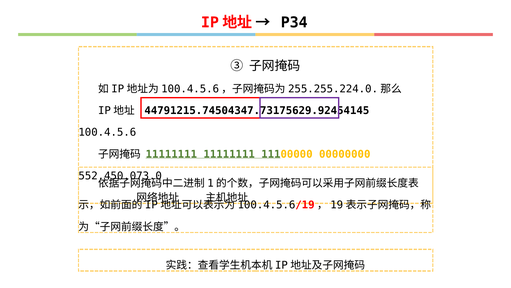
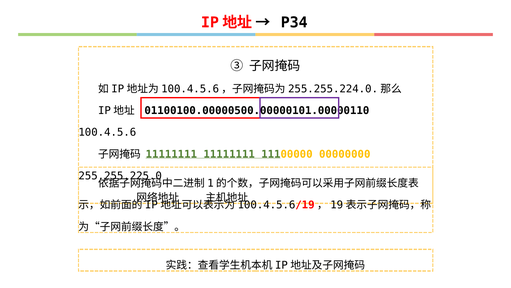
44791215.74504347.73175629.92454145: 44791215.74504347.73175629.92454145 -> 01100100.00000500.00000101.00000110
552.450.073.0: 552.450.073.0 -> 255.255.225.0
